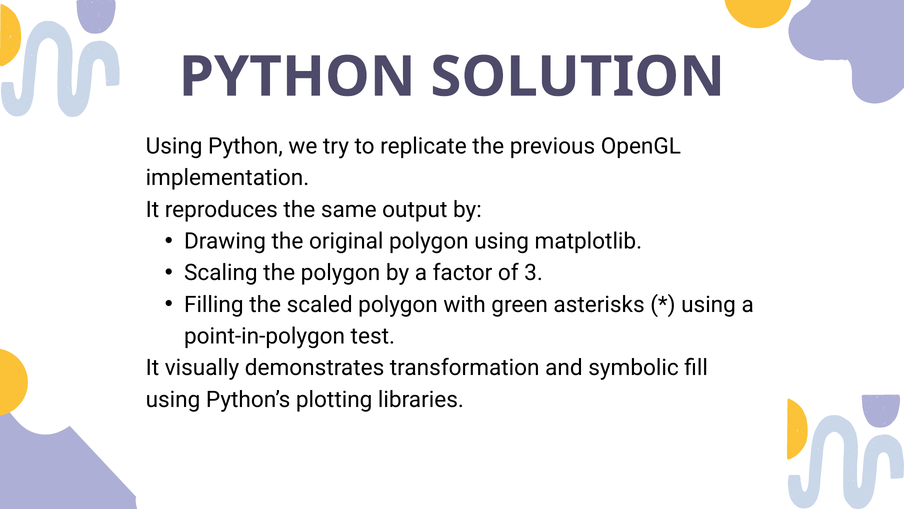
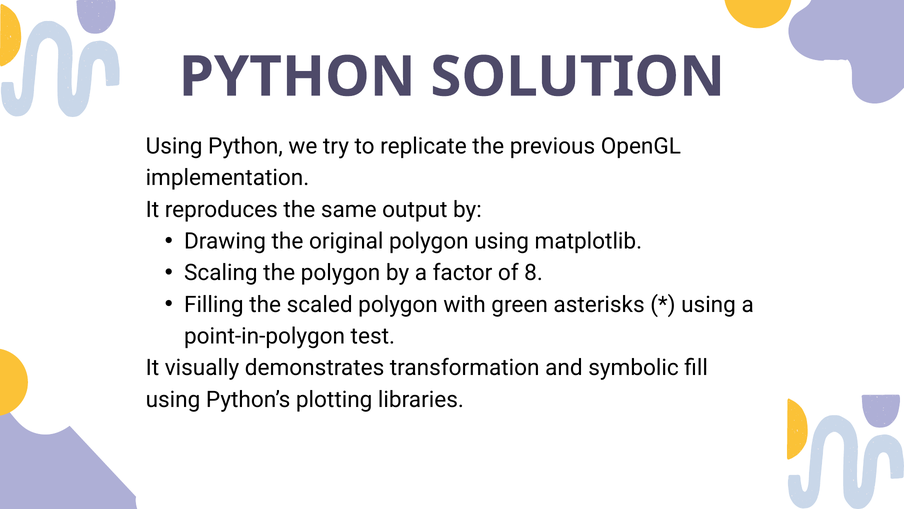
3: 3 -> 8
